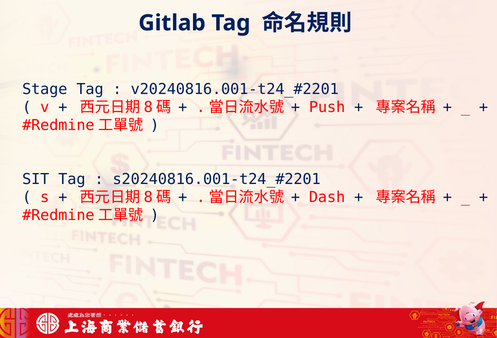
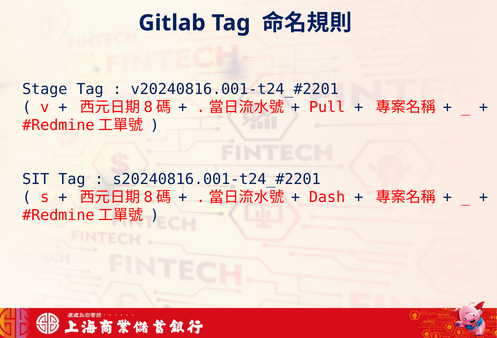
Push: Push -> Pull
